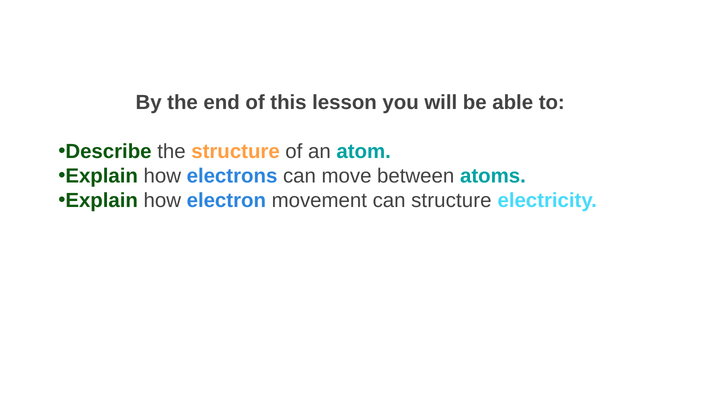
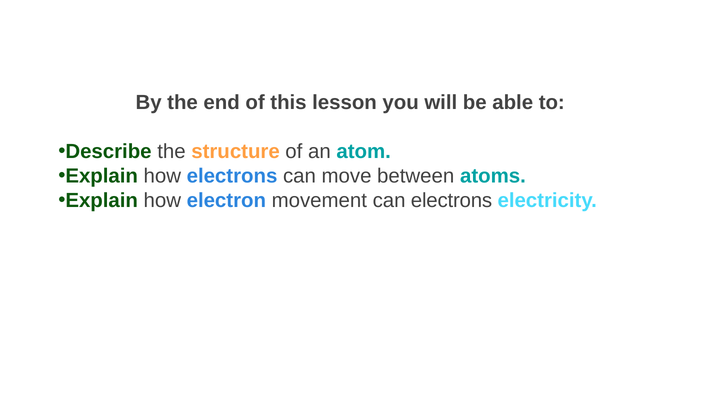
can structure: structure -> electrons
